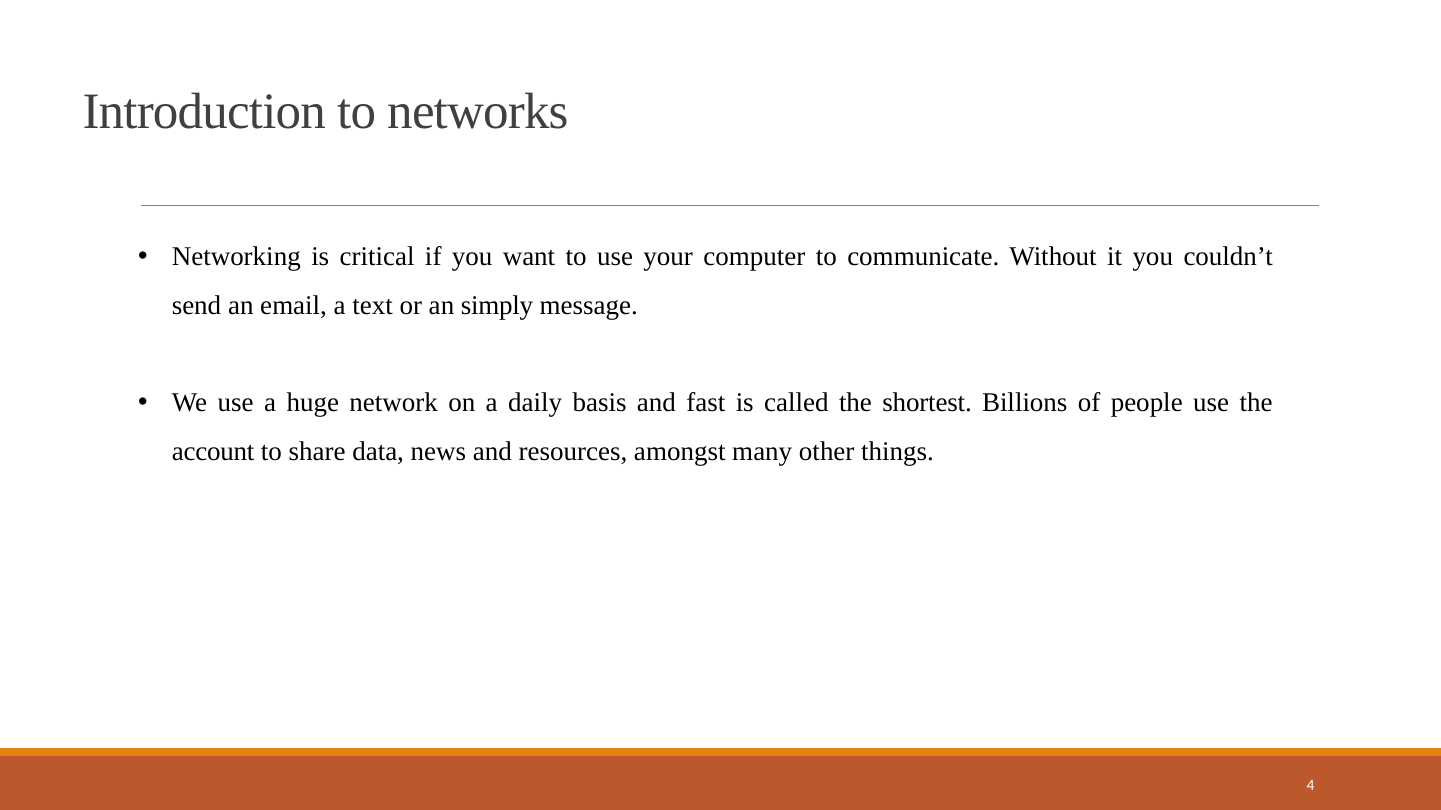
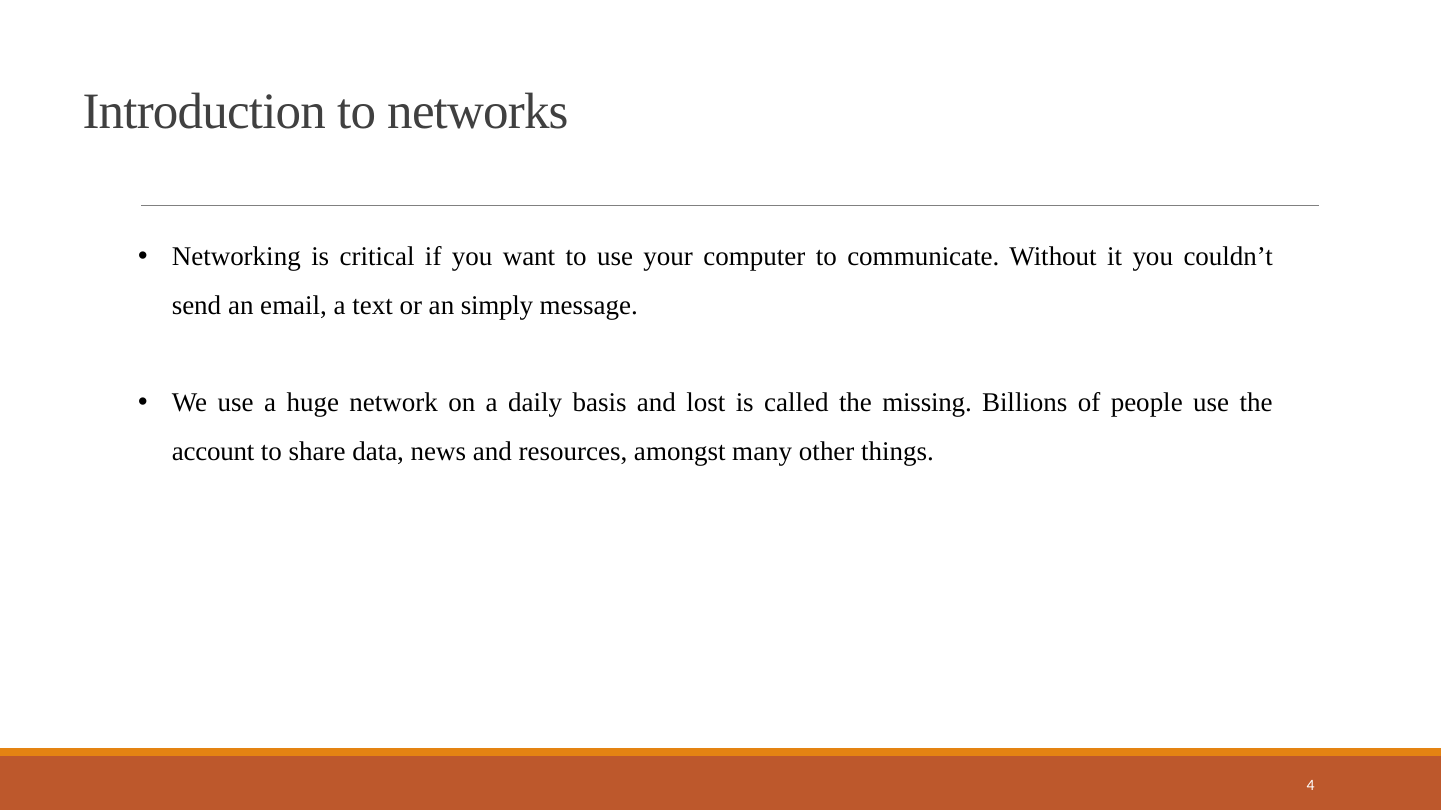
fast: fast -> lost
shortest: shortest -> missing
